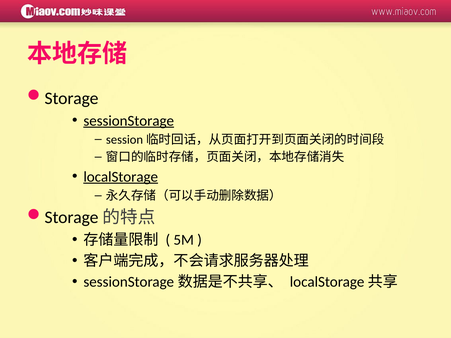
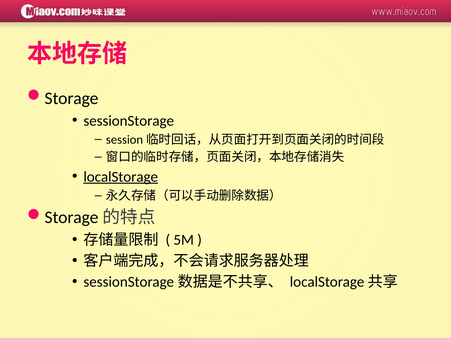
sessionStorage underline: present -> none
